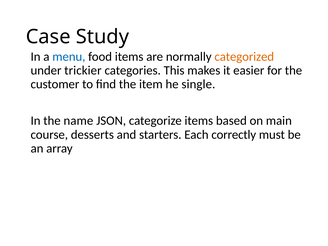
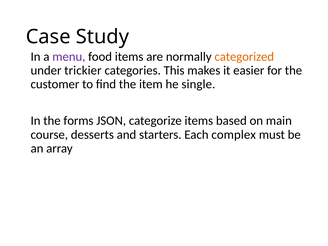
menu colour: blue -> purple
name: name -> forms
correctly: correctly -> complex
